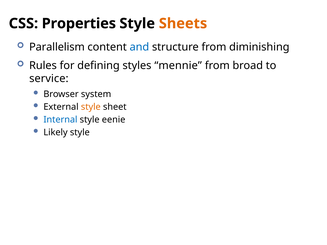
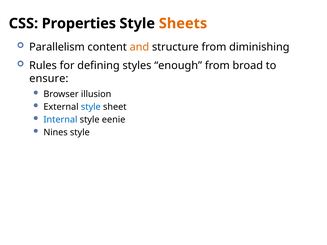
and colour: blue -> orange
mennie: mennie -> enough
service: service -> ensure
system: system -> illusion
style at (91, 107) colour: orange -> blue
Likely: Likely -> Nines
